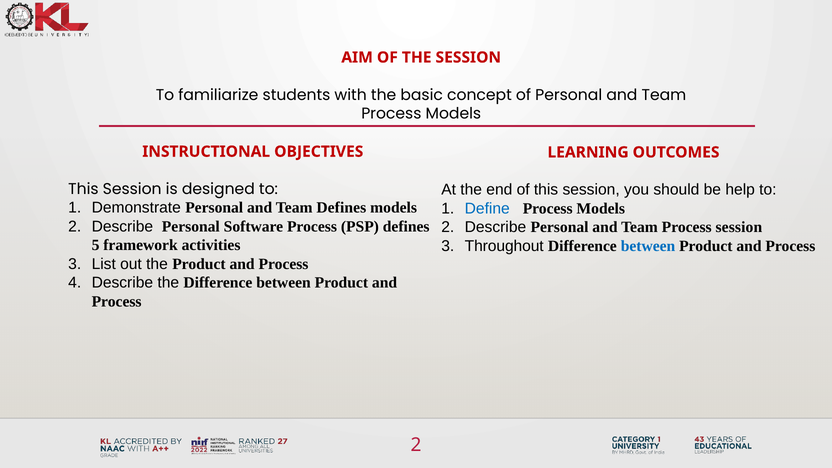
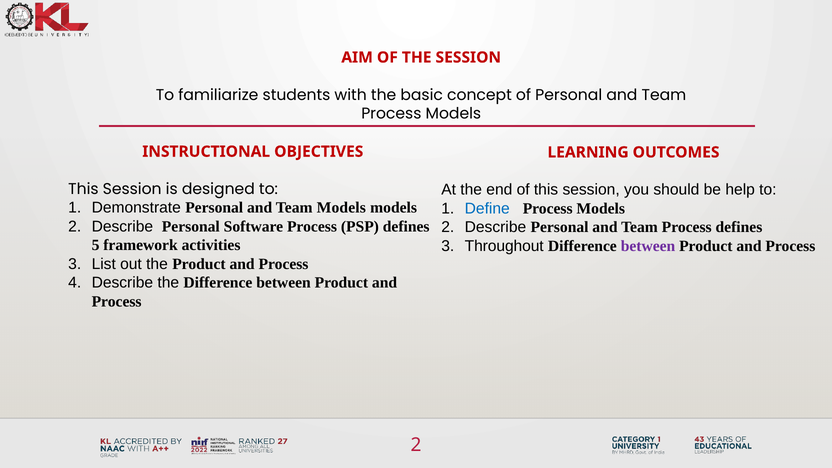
Team Defines: Defines -> Models
Process session: session -> defines
between at (648, 246) colour: blue -> purple
